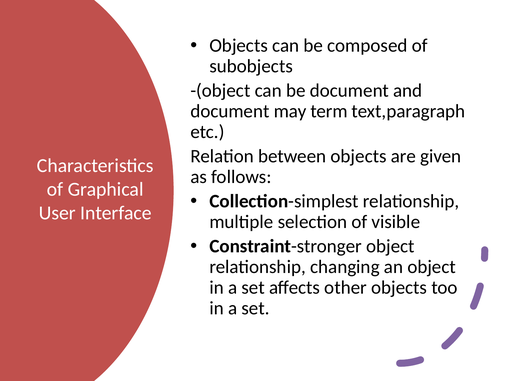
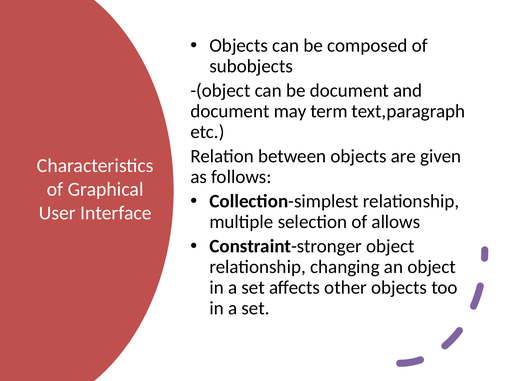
visible: visible -> allows
